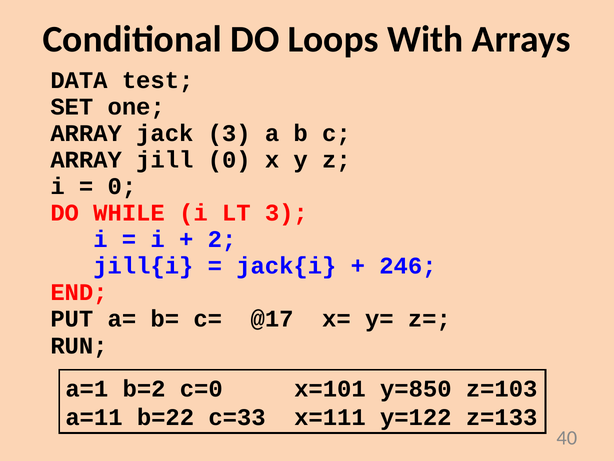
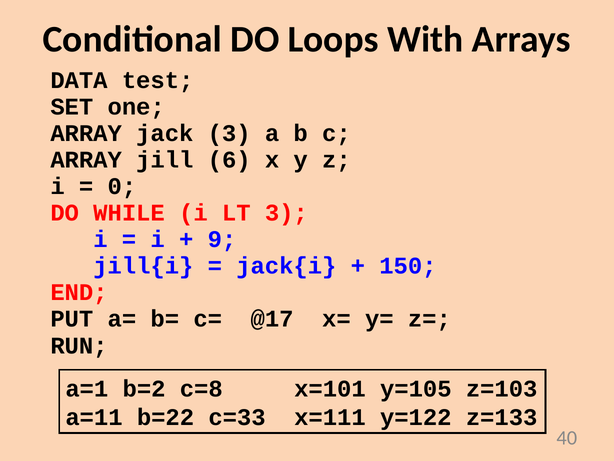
jill 0: 0 -> 6
2: 2 -> 9
246: 246 -> 150
c=0: c=0 -> c=8
y=850: y=850 -> y=105
